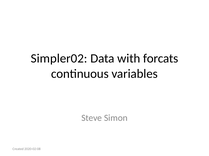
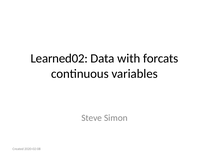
Simpler02: Simpler02 -> Learned02
